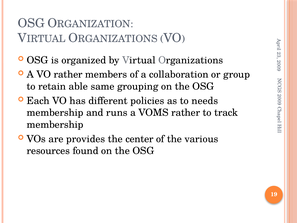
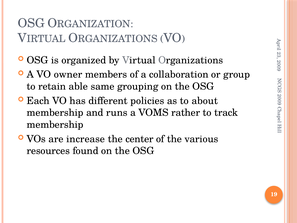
VO rather: rather -> owner
needs: needs -> about
provides: provides -> increase
